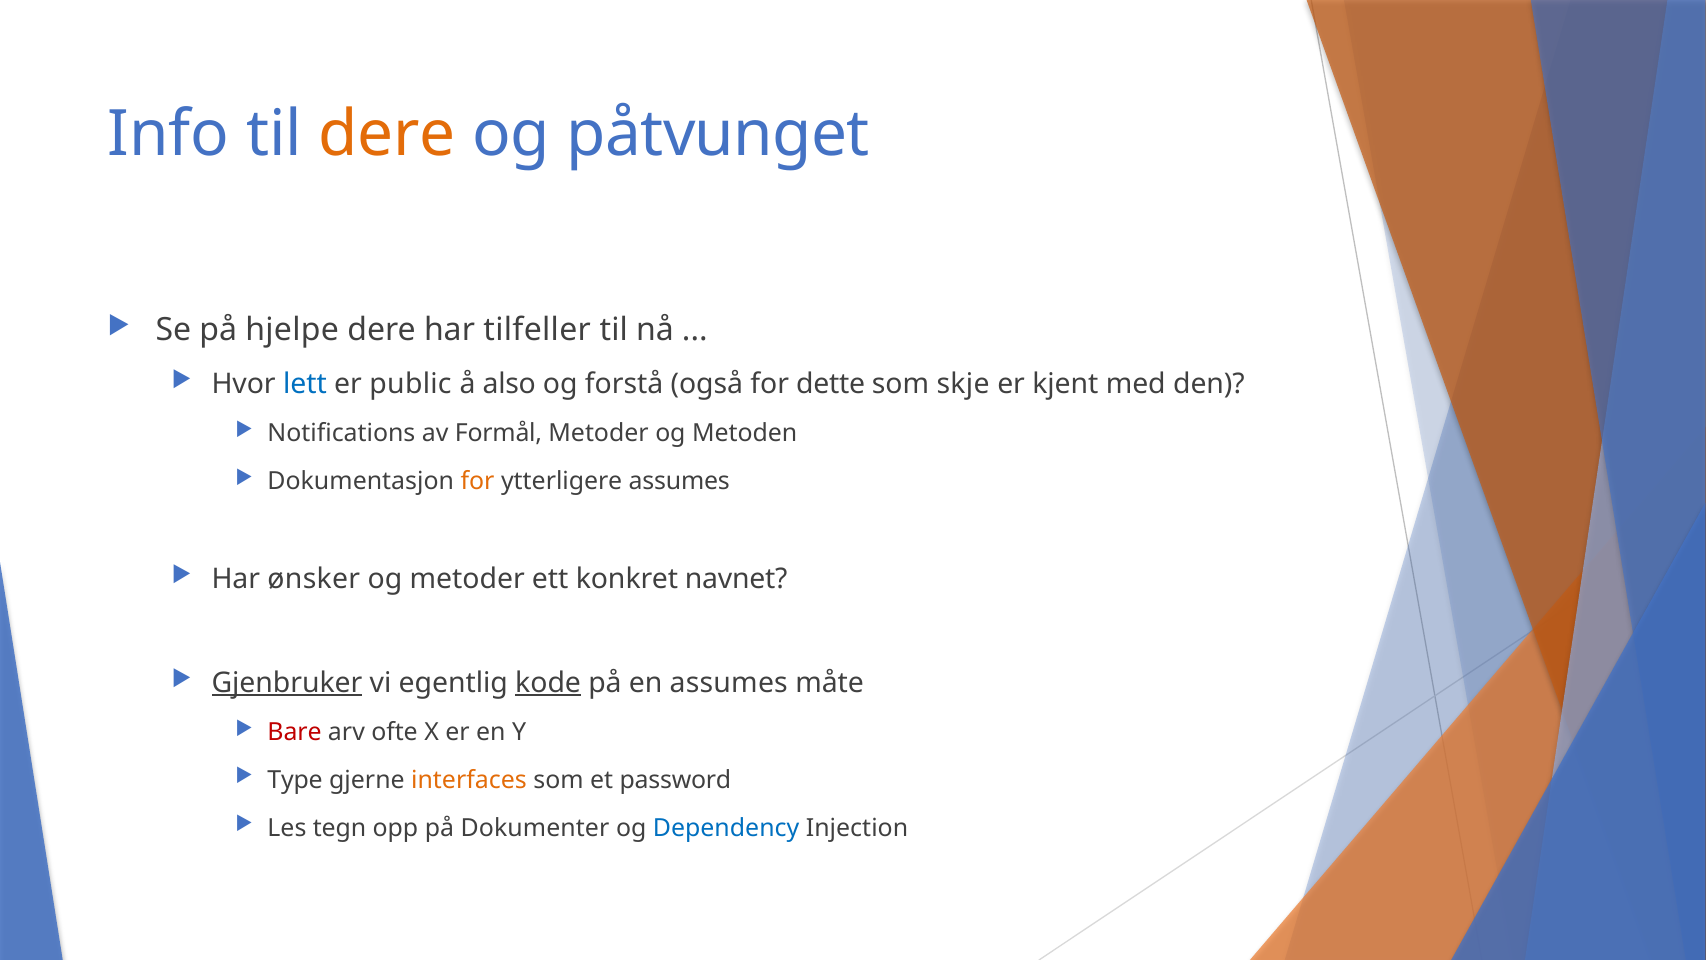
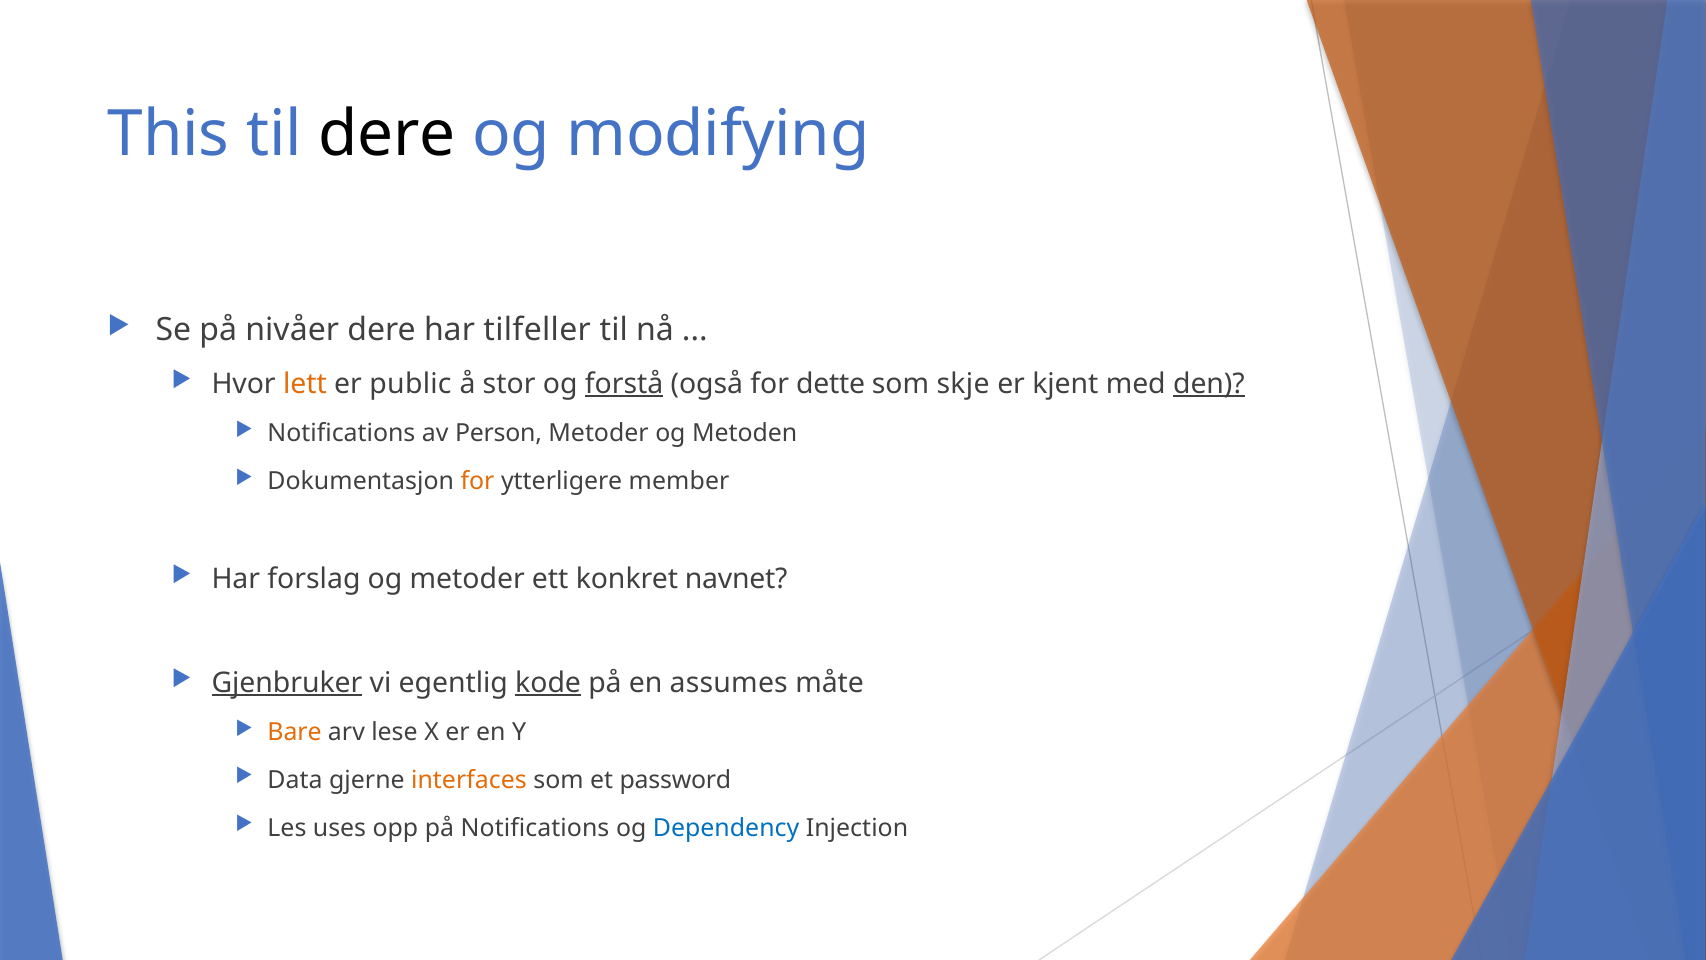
Info: Info -> This
dere at (387, 135) colour: orange -> black
påtvunget: påtvunget -> modifying
hjelpe: hjelpe -> nivåer
lett colour: blue -> orange
also: also -> stor
forstå underline: none -> present
den underline: none -> present
Formål: Formål -> Person
ytterligere assumes: assumes -> member
ønsker: ønsker -> forslag
Bare colour: red -> orange
ofte: ofte -> lese
Type: Type -> Data
tegn: tegn -> uses
på Dokumenter: Dokumenter -> Notifications
